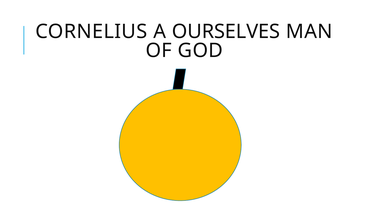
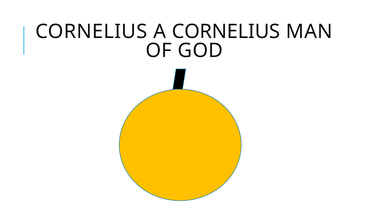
A OURSELVES: OURSELVES -> CORNELIUS
